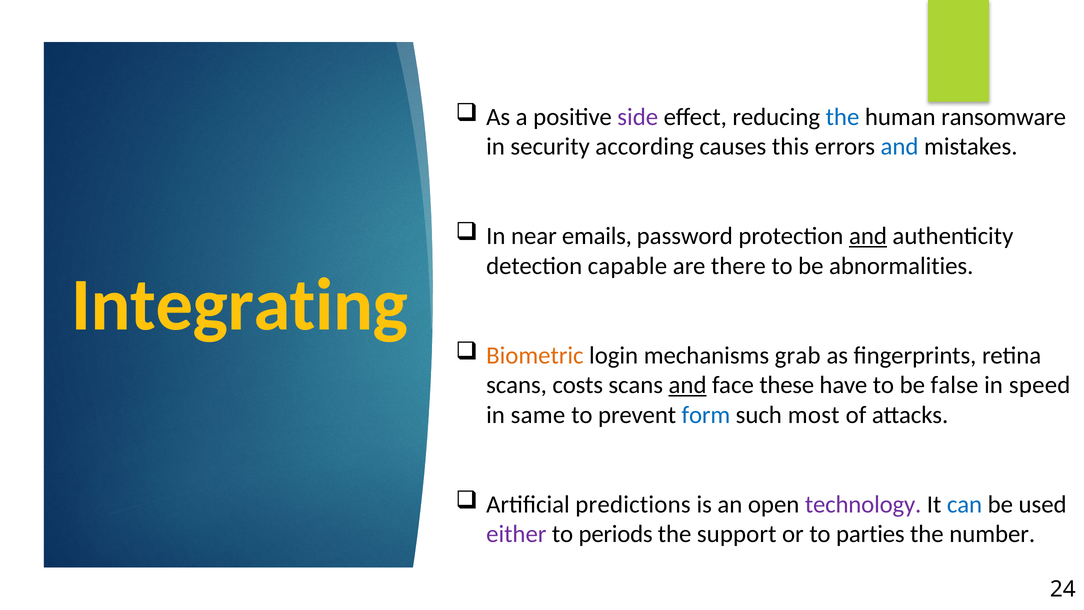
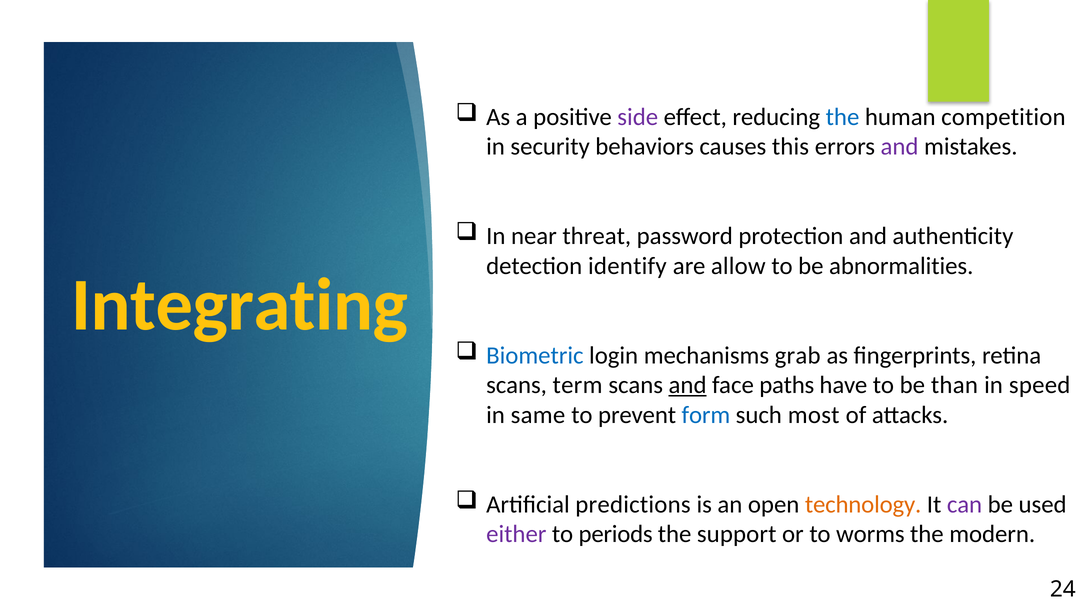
ransomware: ransomware -> competition
according: according -> behaviors
and at (900, 147) colour: blue -> purple
emails: emails -> threat
and at (868, 236) underline: present -> none
capable: capable -> identify
there: there -> allow
Biometric colour: orange -> blue
costs: costs -> term
these: these -> paths
false: false -> than
technology colour: purple -> orange
can colour: blue -> purple
parties: parties -> worms
number: number -> modern
